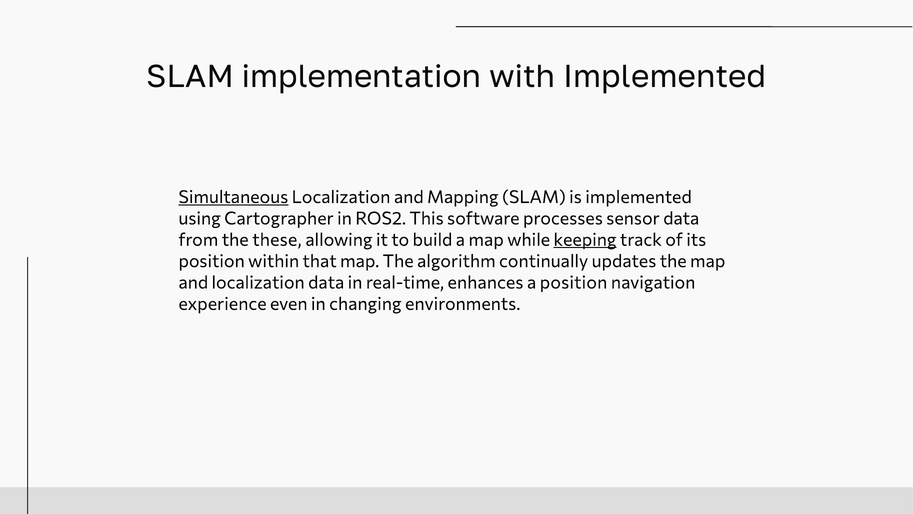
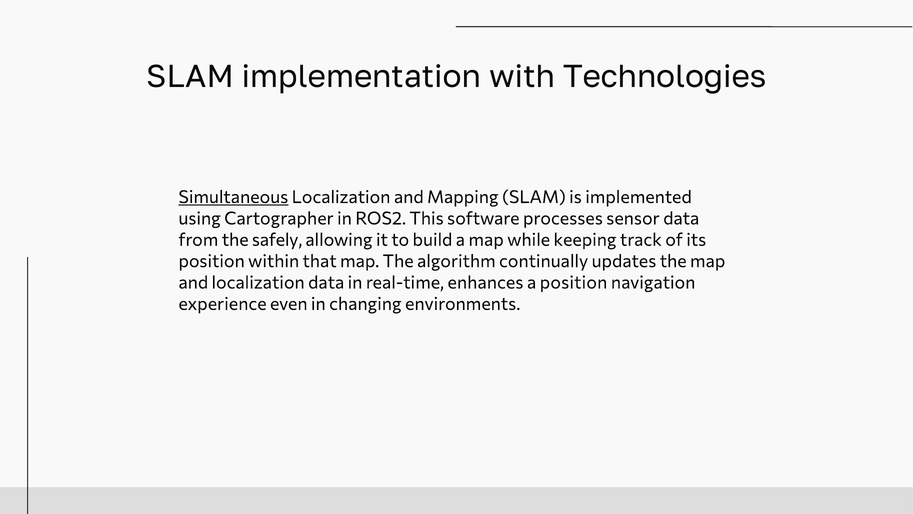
with Implemented: Implemented -> Technologies
these: these -> safely
keeping underline: present -> none
